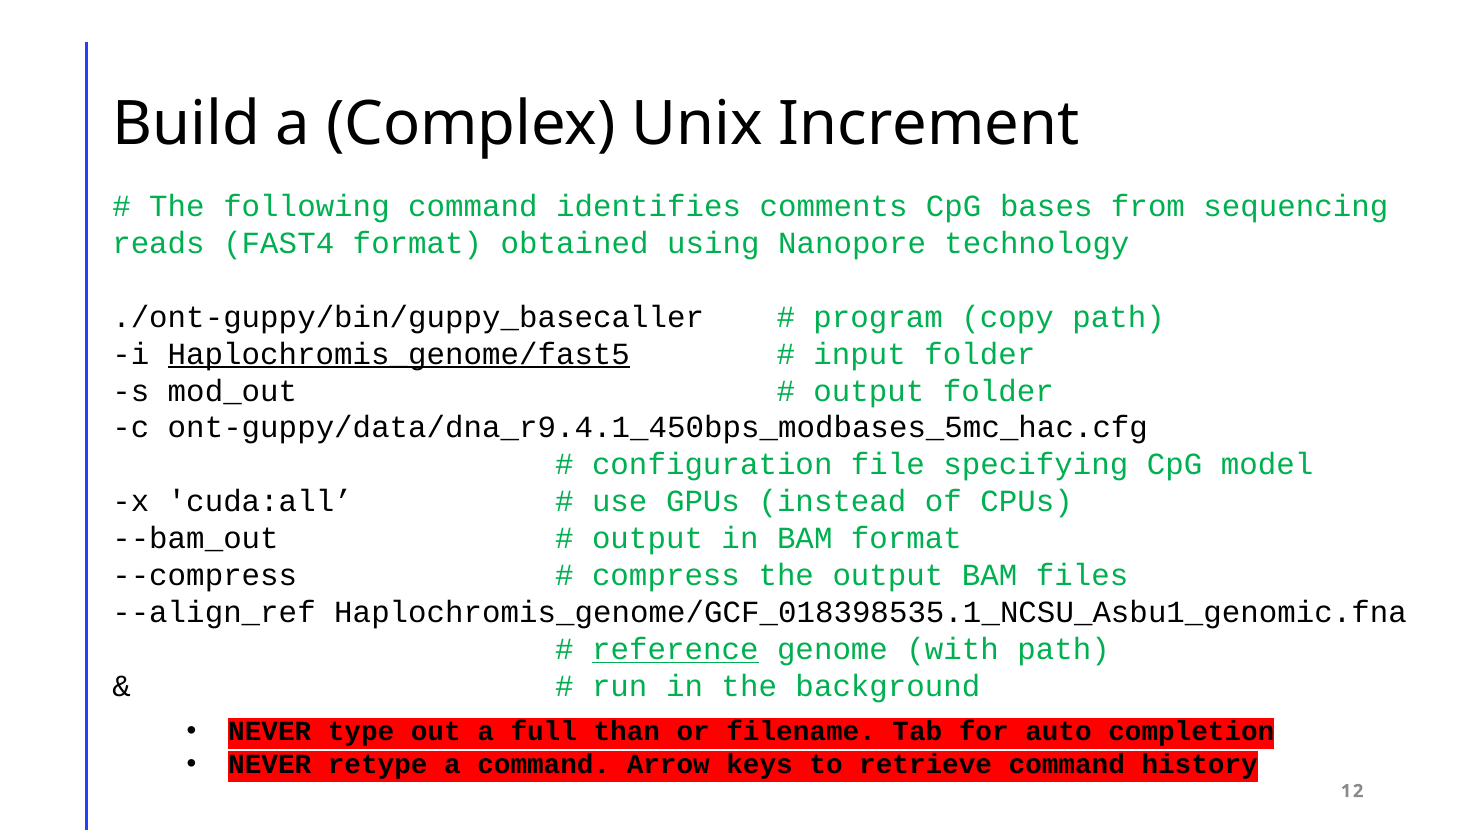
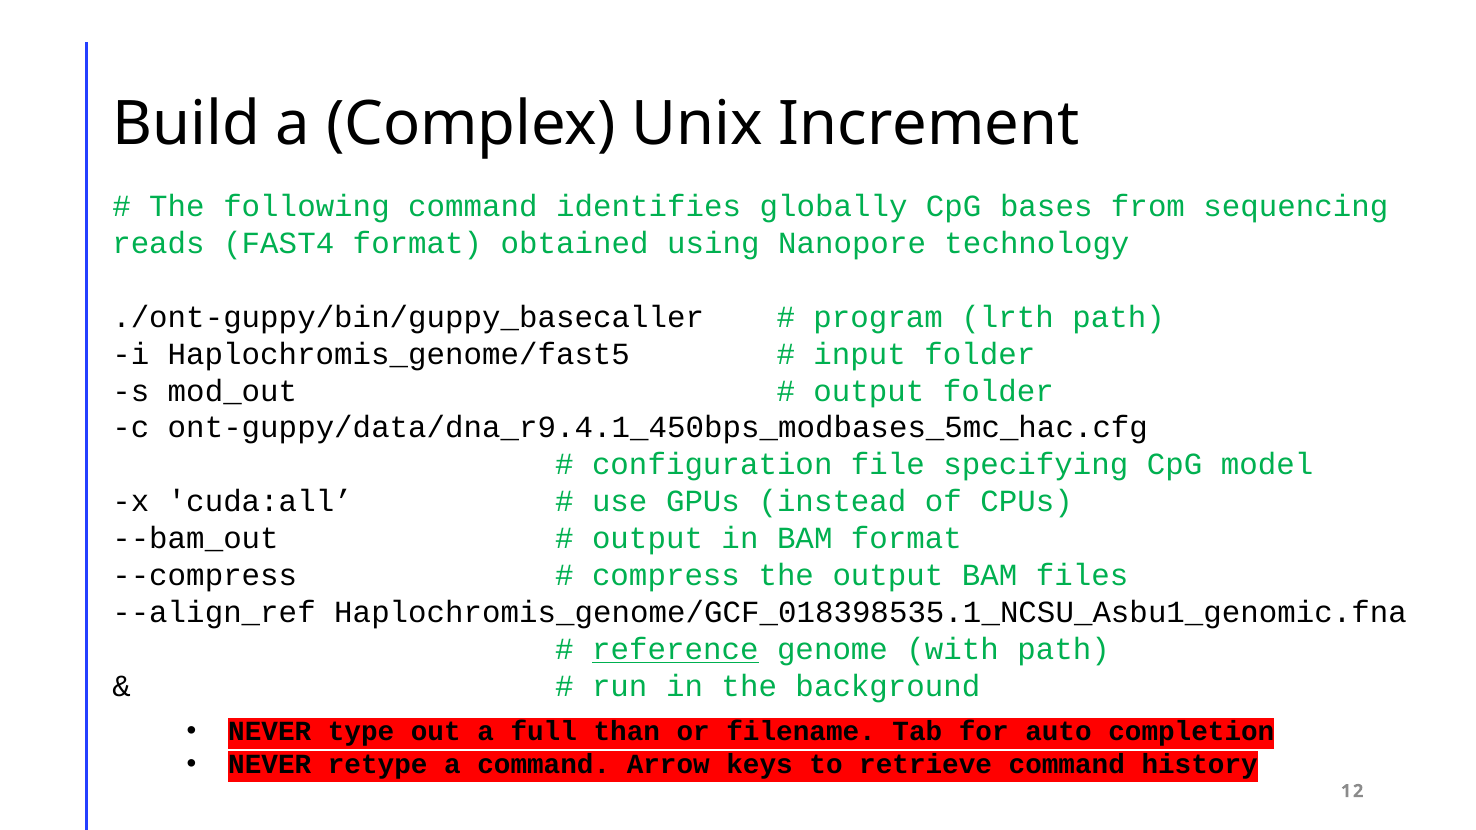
comments: comments -> globally
copy: copy -> lrth
Haplochromis_genome/fast5 underline: present -> none
